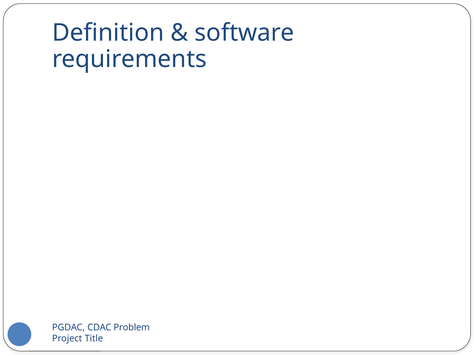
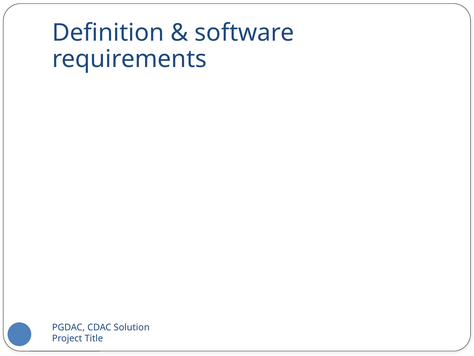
Problem: Problem -> Solution
